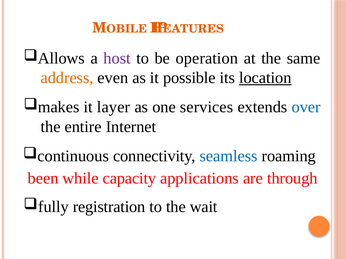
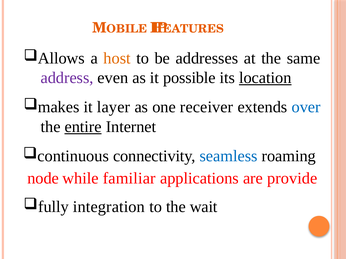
host colour: purple -> orange
operation: operation -> addresses
address colour: orange -> purple
services: services -> receiver
entire underline: none -> present
been: been -> node
capacity: capacity -> familiar
through: through -> provide
registration: registration -> integration
